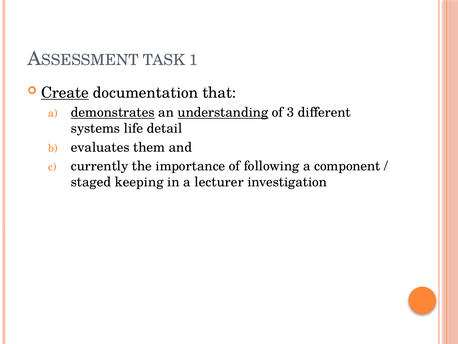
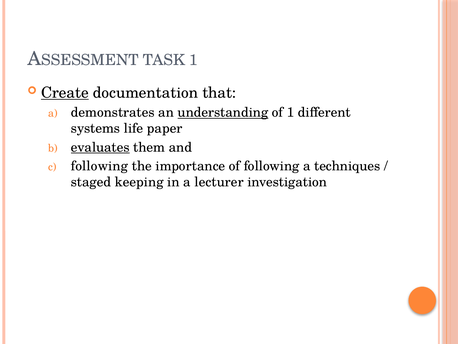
demonstrates underline: present -> none
of 3: 3 -> 1
detail: detail -> paper
evaluates underline: none -> present
currently at (100, 166): currently -> following
component: component -> techniques
